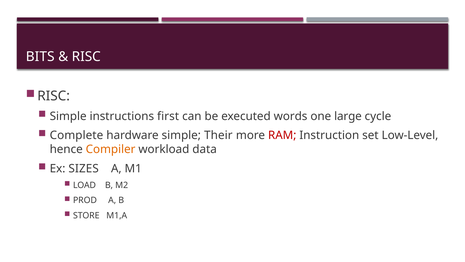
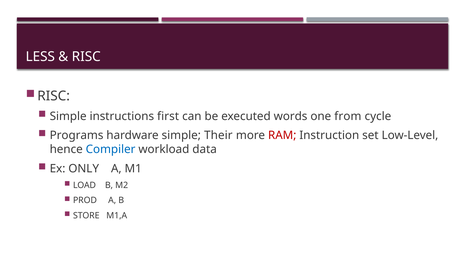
BITS: BITS -> LESS
large: large -> from
Complete: Complete -> Programs
Compiler colour: orange -> blue
SIZES: SIZES -> ONLY
